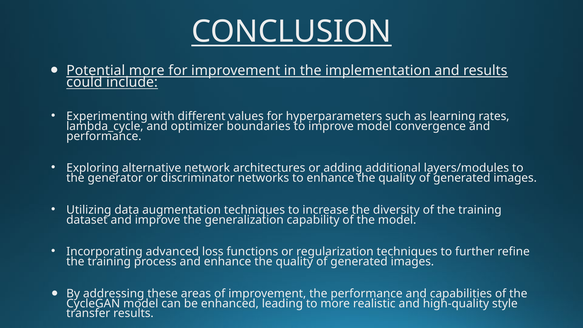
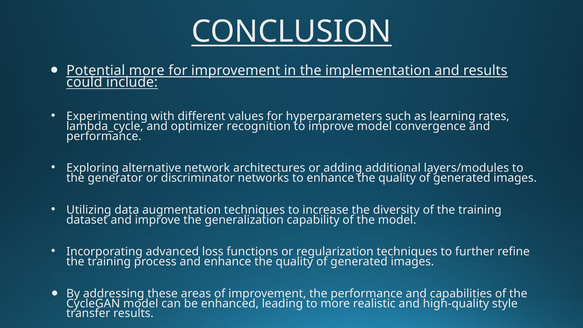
boundaries: boundaries -> recognition
